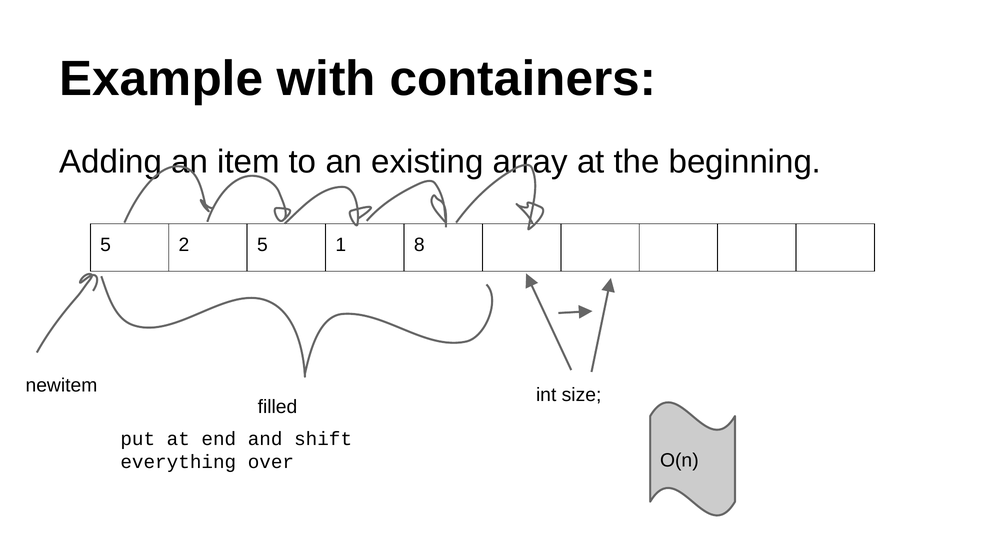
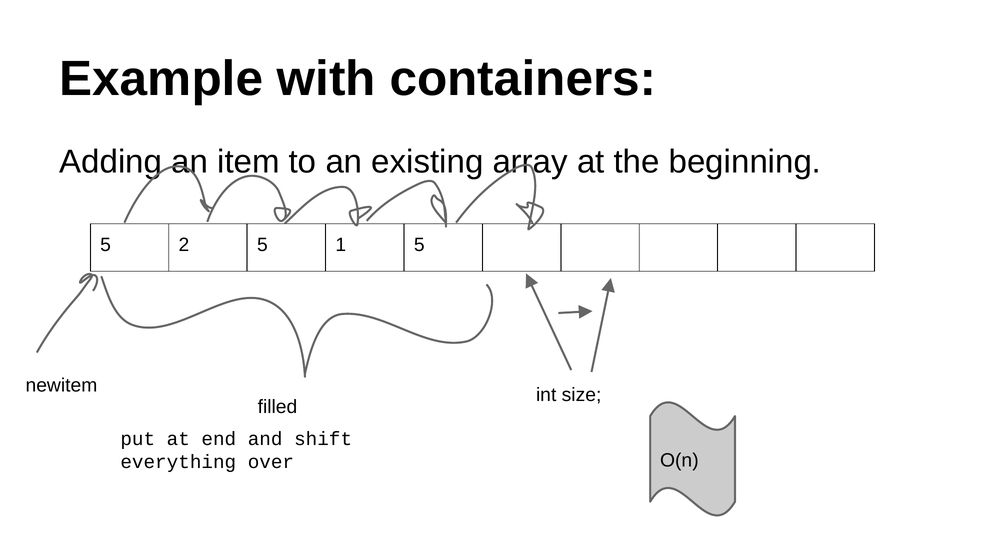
1 8: 8 -> 5
